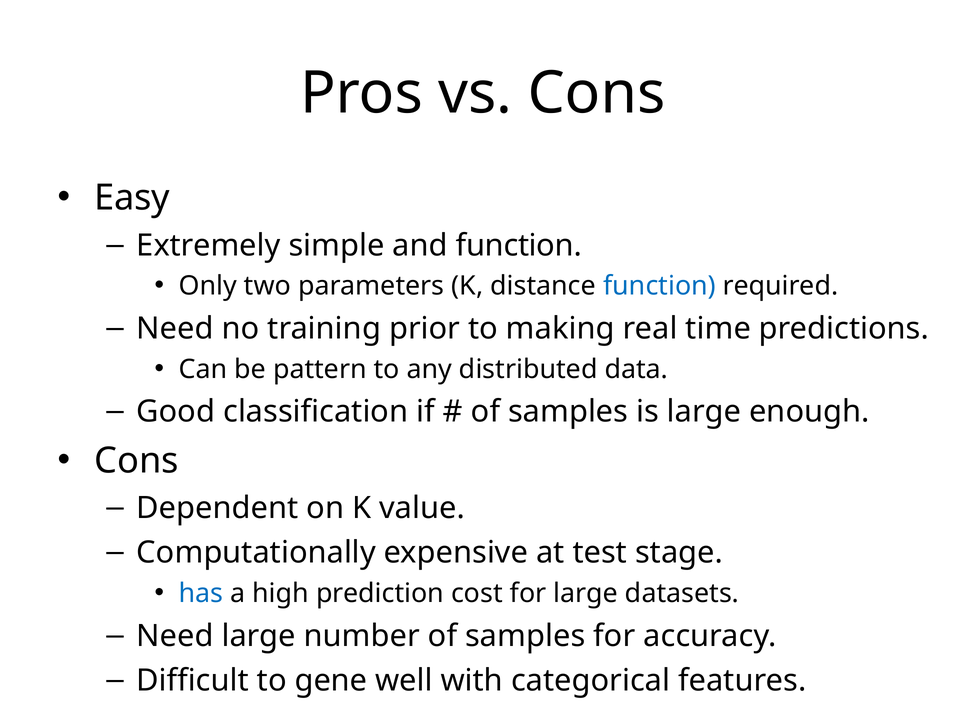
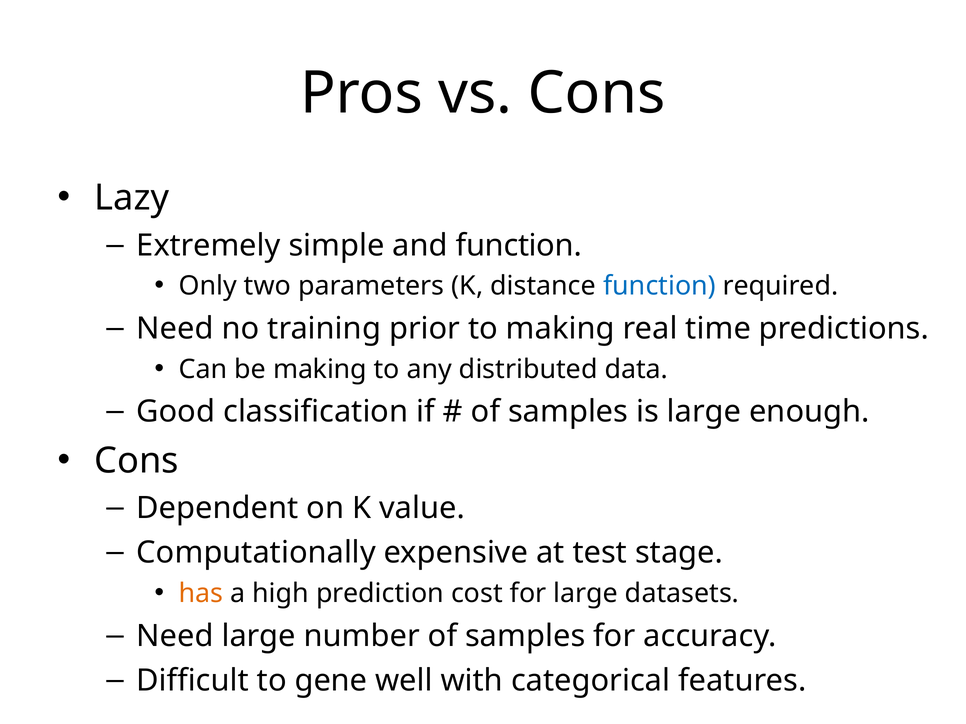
Easy: Easy -> Lazy
be pattern: pattern -> making
has colour: blue -> orange
